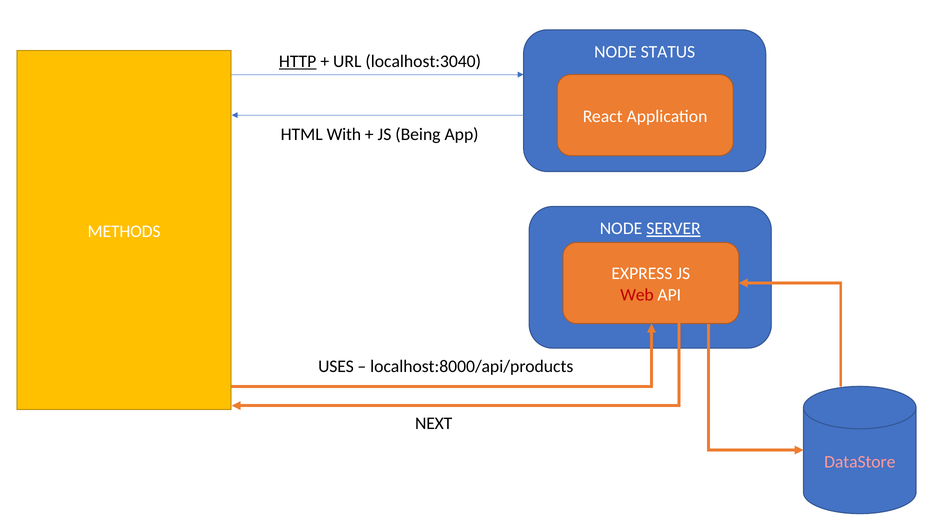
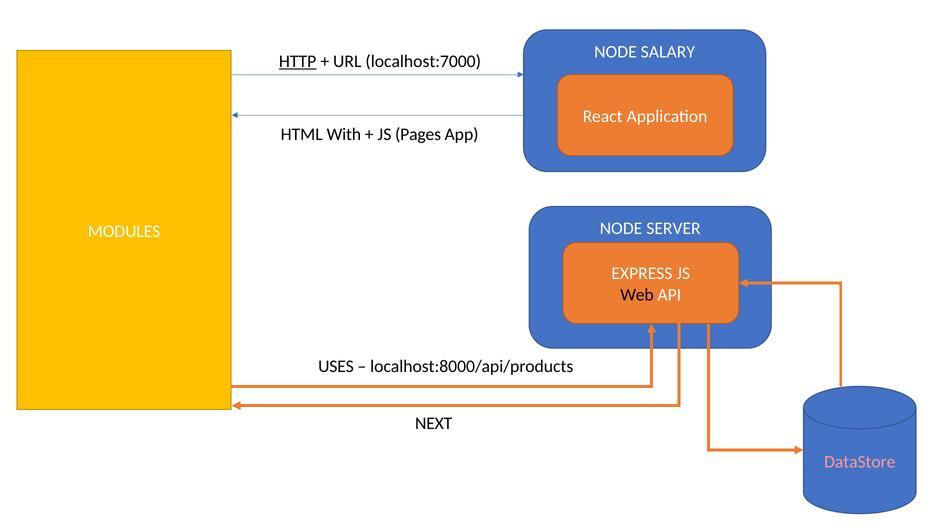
STATUS: STATUS -> SALARY
localhost:3040: localhost:3040 -> localhost:7000
Being: Being -> Pages
SERVER underline: present -> none
METHODS: METHODS -> MODULES
Web colour: red -> black
